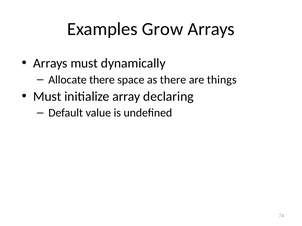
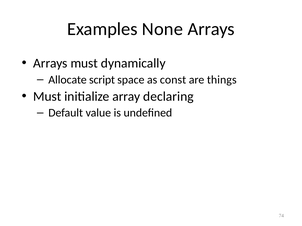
Grow: Grow -> None
Allocate there: there -> script
as there: there -> const
